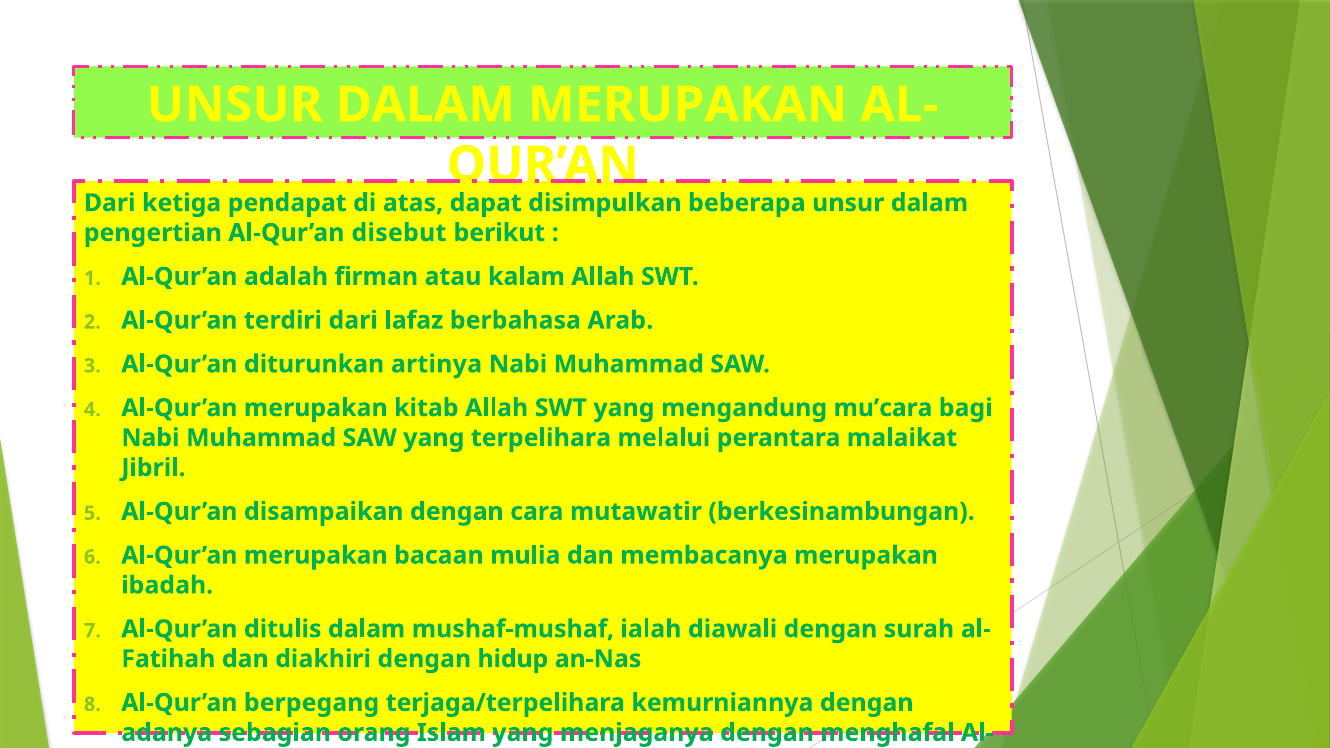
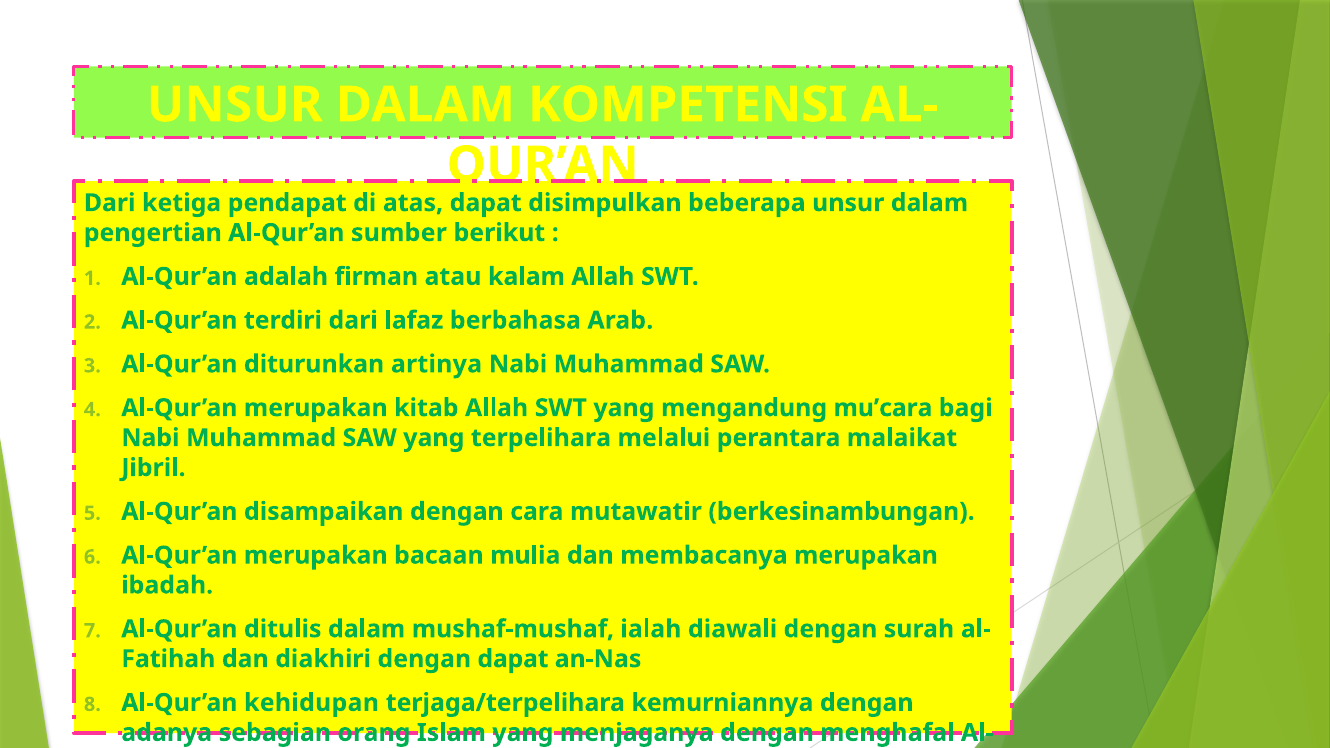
DALAM MERUPAKAN: MERUPAKAN -> KOMPETENSI
disebut: disebut -> sumber
dengan hidup: hidup -> dapat
berpegang: berpegang -> kehidupan
